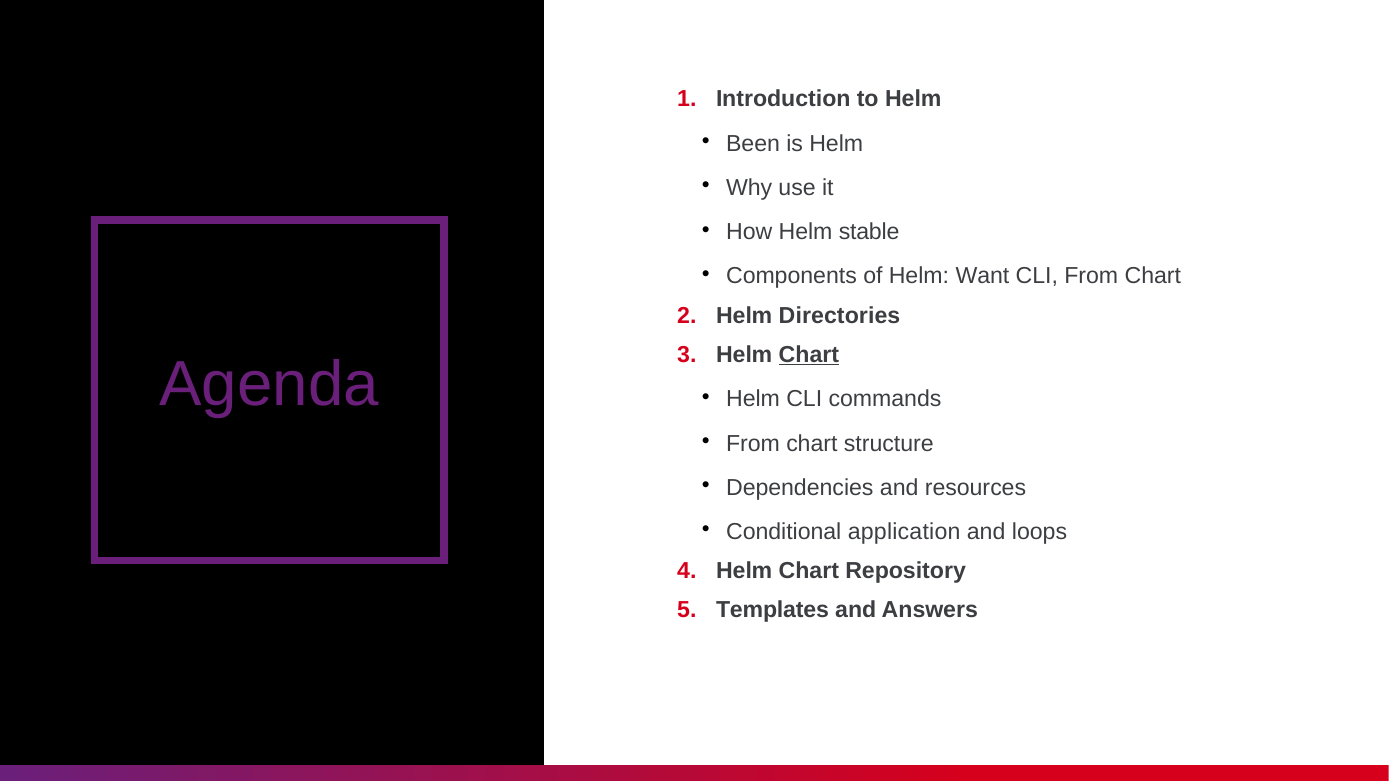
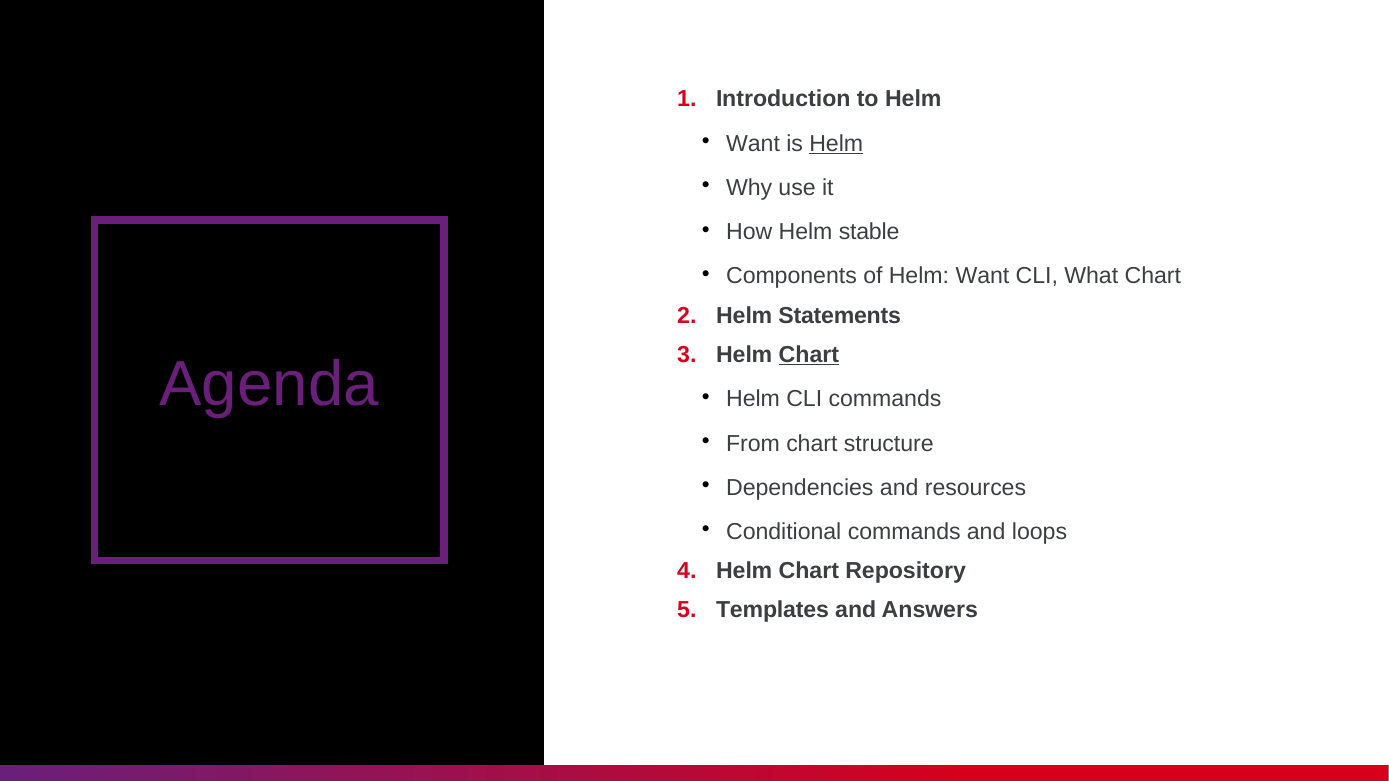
Been at (753, 144): Been -> Want
Helm at (836, 144) underline: none -> present
CLI From: From -> What
Directories: Directories -> Statements
Conditional application: application -> commands
